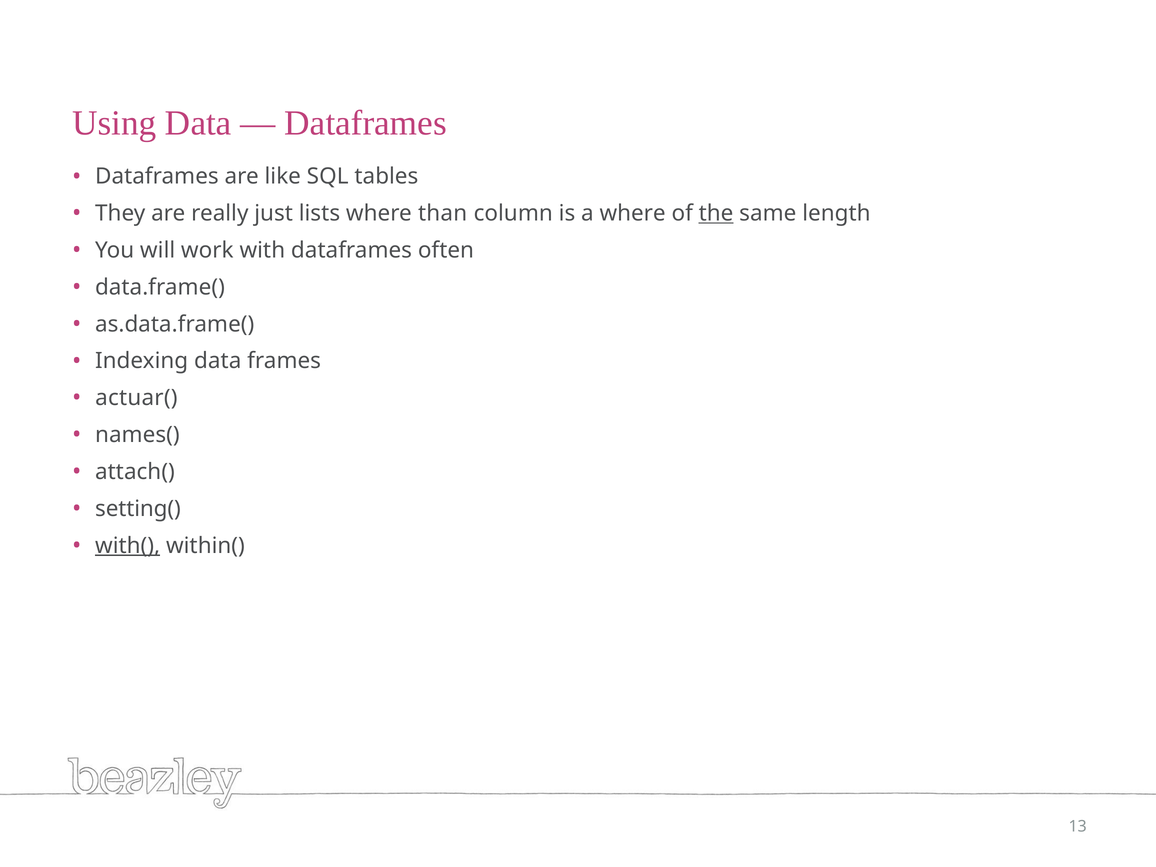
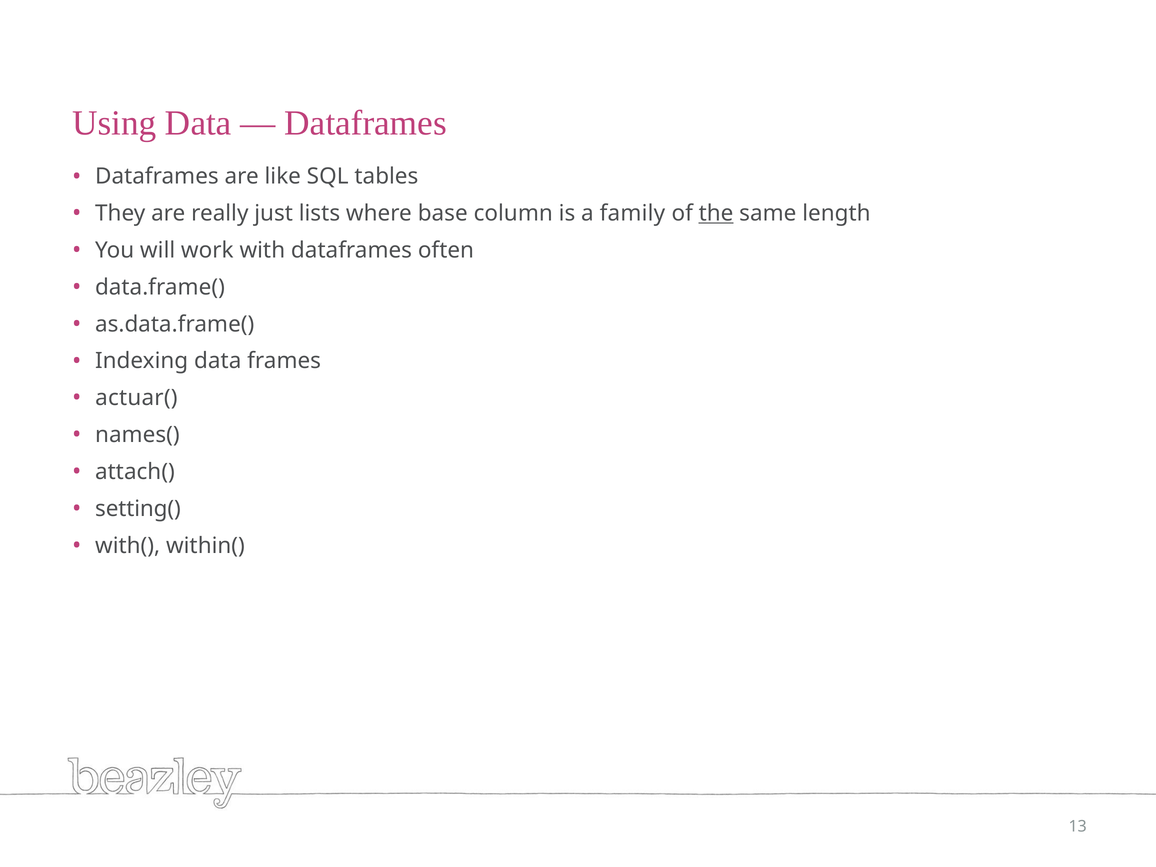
than: than -> base
a where: where -> family
with( underline: present -> none
